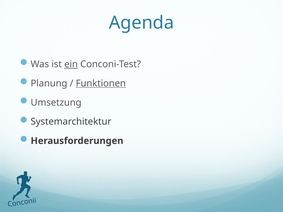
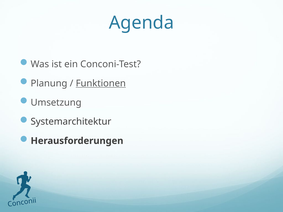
ein underline: present -> none
